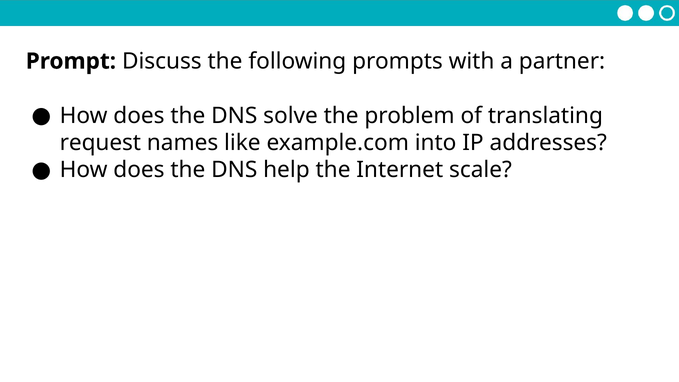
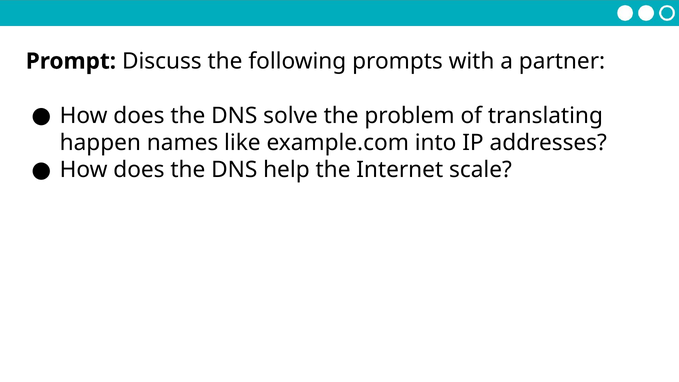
request: request -> happen
